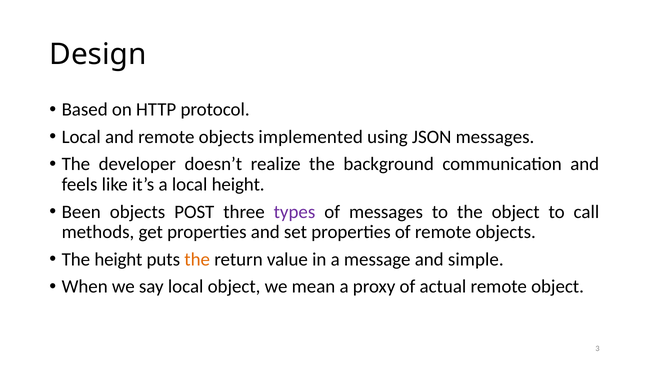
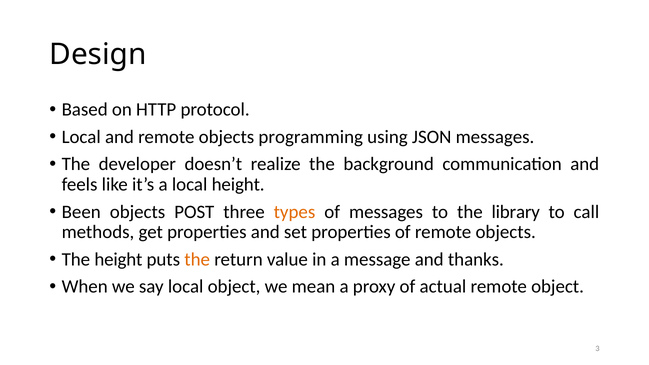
implemented: implemented -> programming
types colour: purple -> orange
the object: object -> library
simple: simple -> thanks
